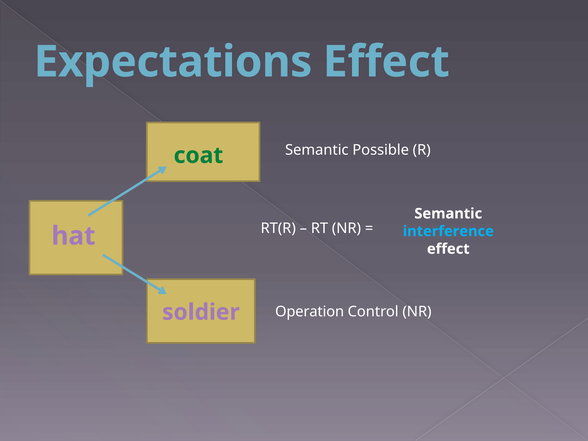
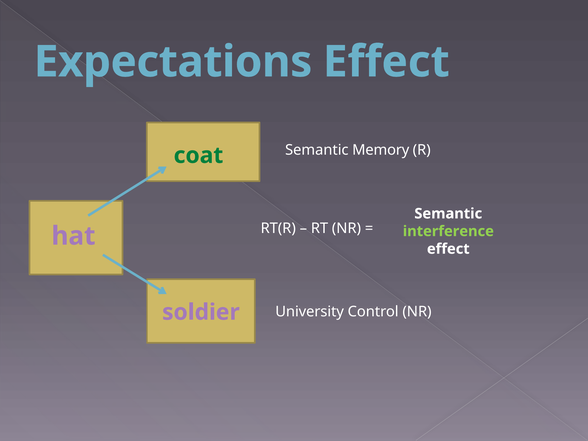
Possible: Possible -> Memory
interference colour: light blue -> light green
Operation: Operation -> University
